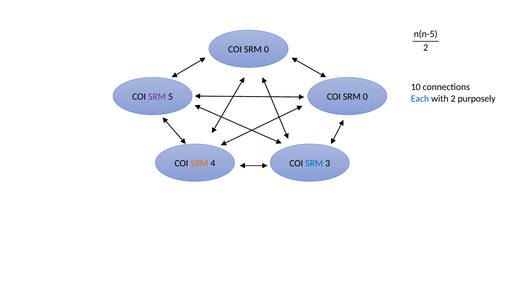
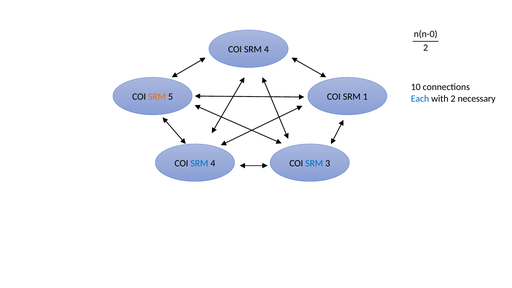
n(n-5: n(n-5 -> n(n-0
0 at (266, 49): 0 -> 4
SRM at (157, 97) colour: purple -> orange
0 at (365, 97): 0 -> 1
purposely: purposely -> necessary
SRM at (199, 163) colour: orange -> blue
